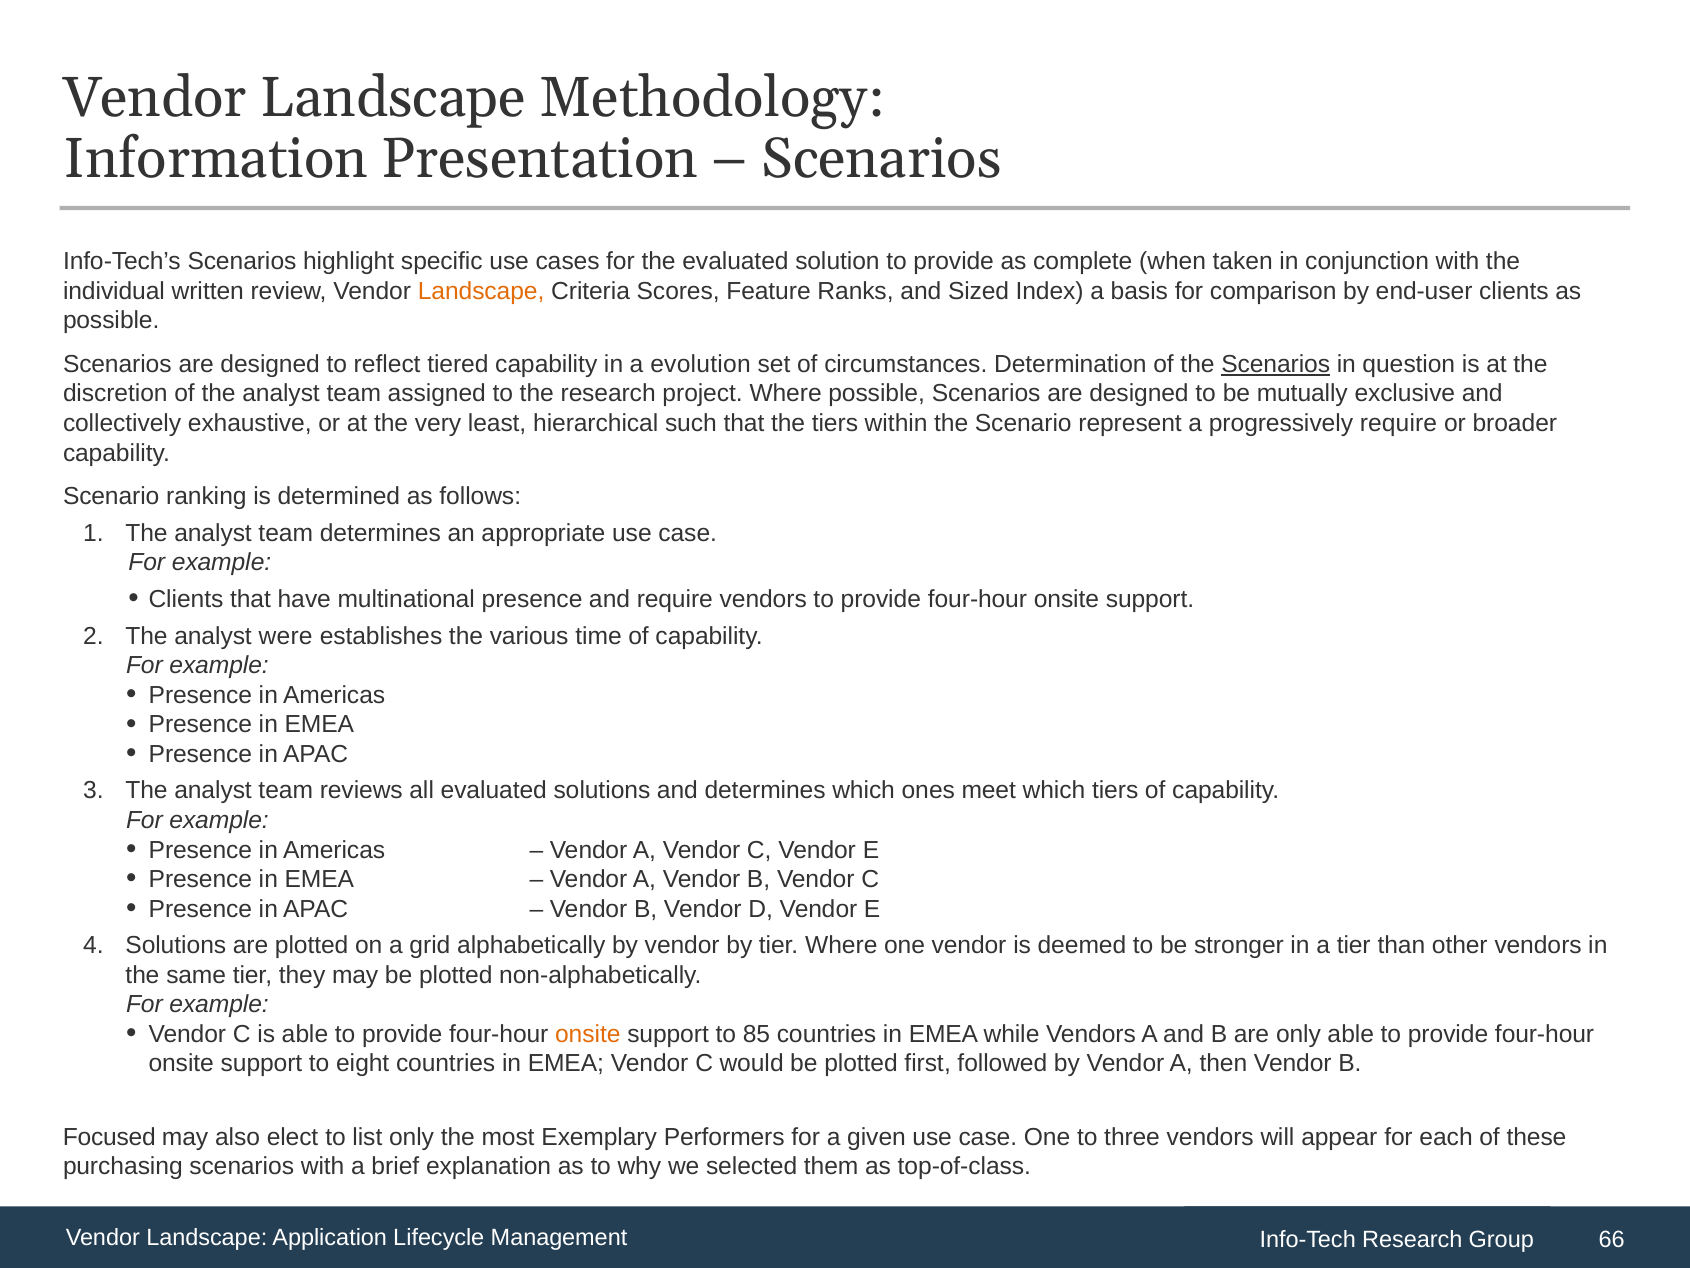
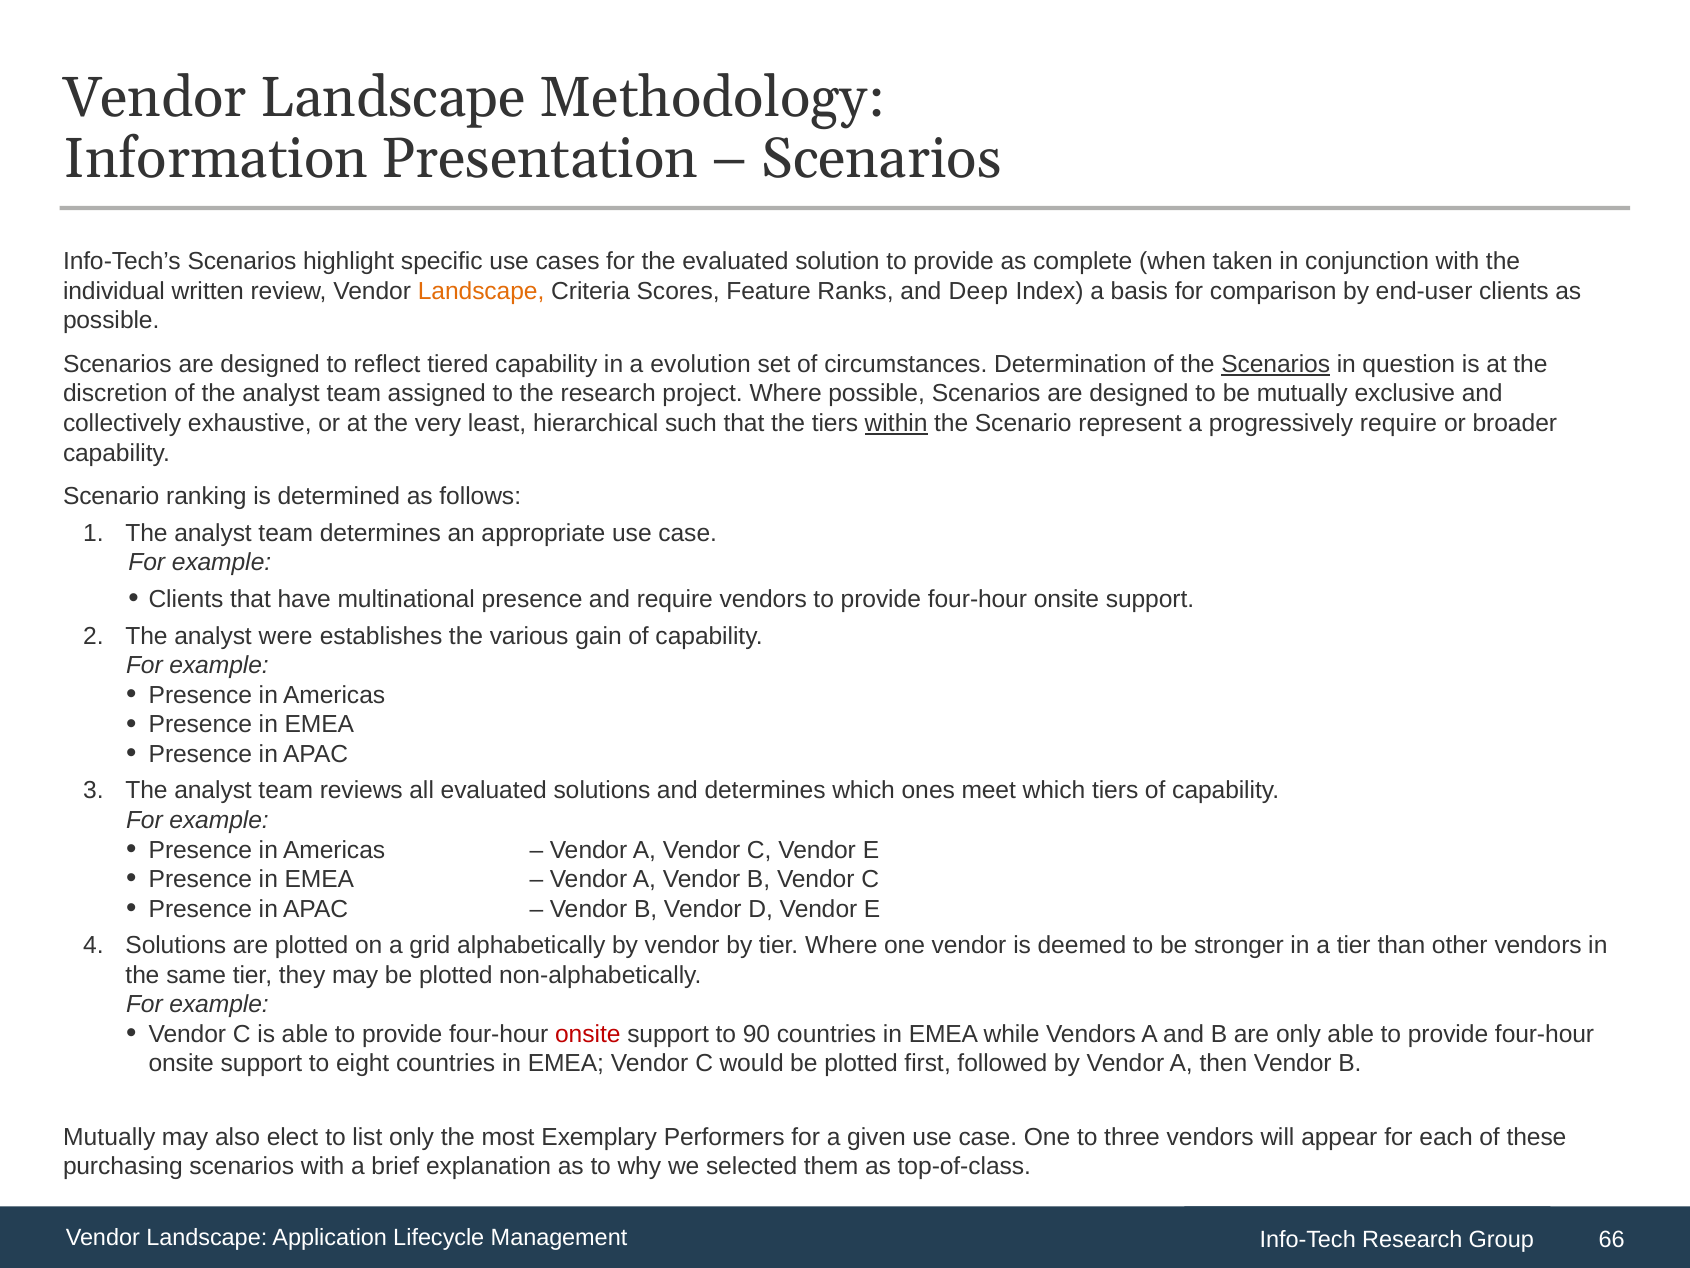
Sized: Sized -> Deep
within underline: none -> present
time: time -> gain
onsite at (588, 1034) colour: orange -> red
85: 85 -> 90
Focused at (109, 1137): Focused -> Mutually
